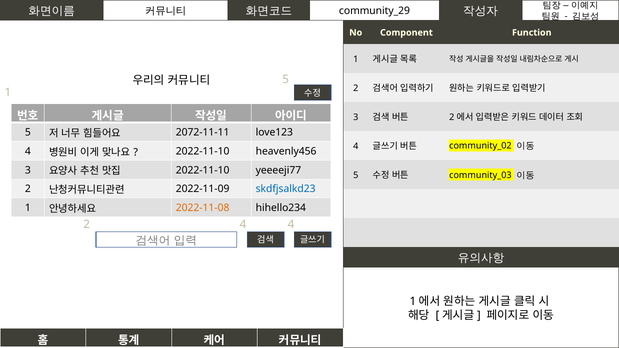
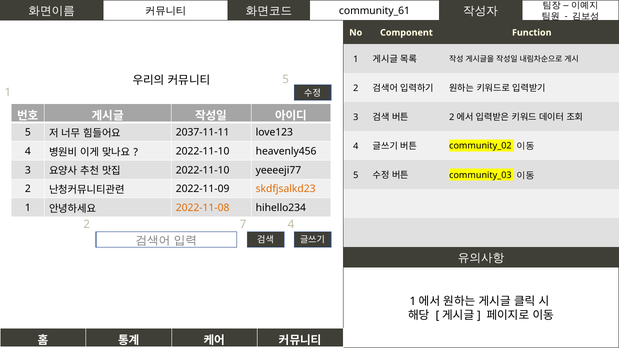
community_29: community_29 -> community_61
2072-11-11: 2072-11-11 -> 2037-11-11
skdfjsalkd23 colour: blue -> orange
2 4: 4 -> 7
